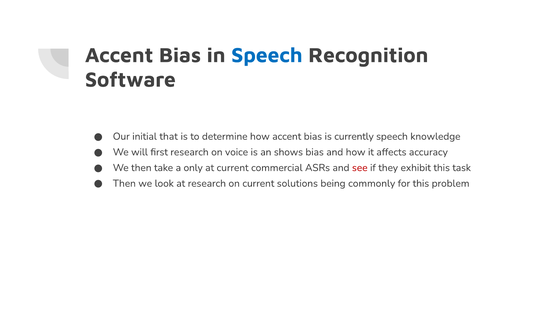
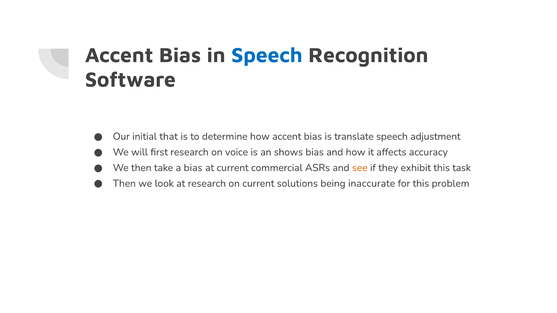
currently: currently -> translate
knowledge: knowledge -> adjustment
a only: only -> bias
see colour: red -> orange
commonly: commonly -> inaccurate
